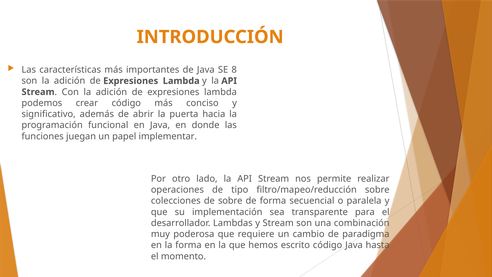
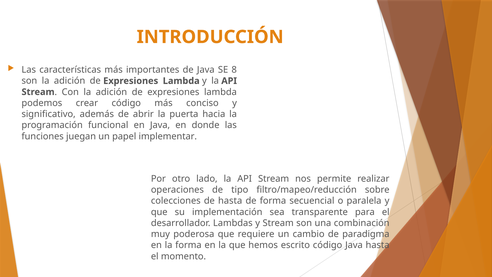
de sobre: sobre -> hasta
